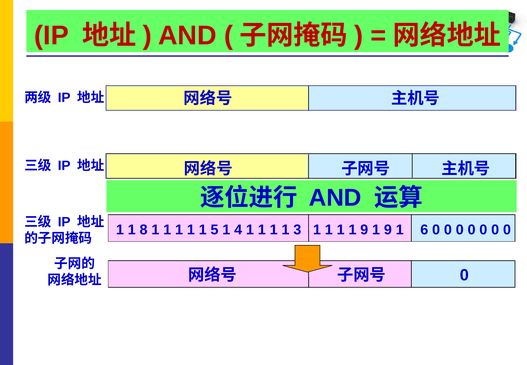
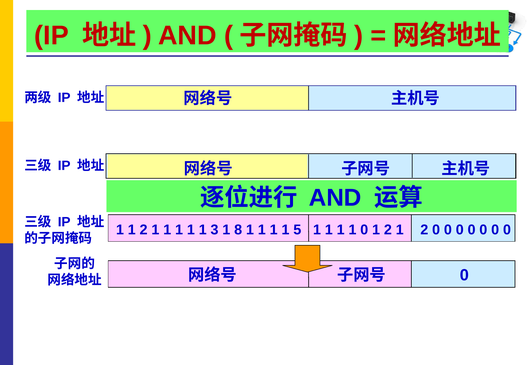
1 1 8: 8 -> 2
5: 5 -> 3
4: 4 -> 8
3: 3 -> 5
1 1 9: 9 -> 0
9 at (388, 230): 9 -> 2
6 at (424, 230): 6 -> 2
